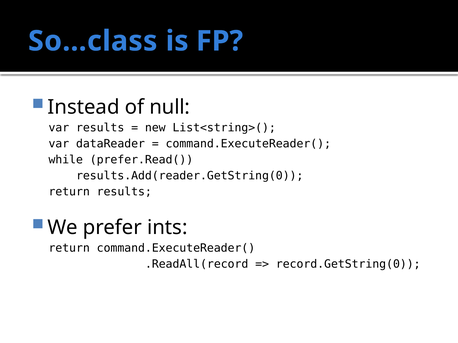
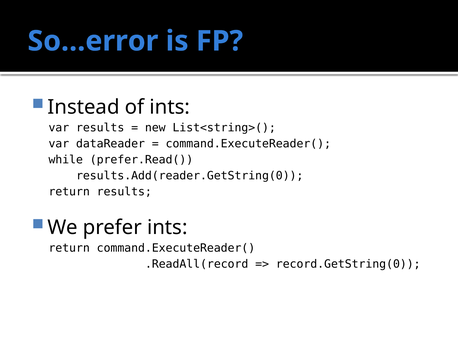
So…class: So…class -> So…error
of null: null -> ints
